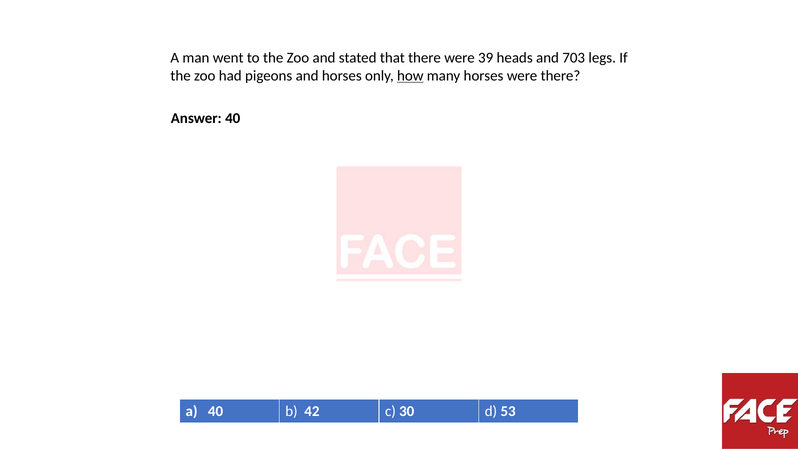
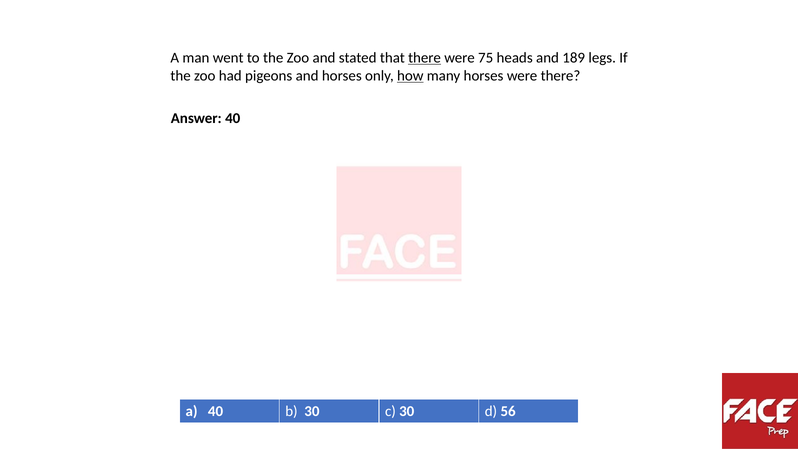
there at (425, 58) underline: none -> present
39: 39 -> 75
703: 703 -> 189
b 42: 42 -> 30
53: 53 -> 56
